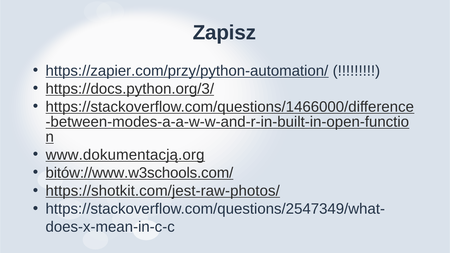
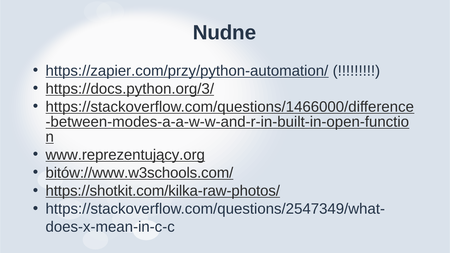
Zapisz: Zapisz -> Nudne
www.dokumentacją.org: www.dokumentacją.org -> www.reprezentujący.org
https://shotkit.com/jest-raw-photos/: https://shotkit.com/jest-raw-photos/ -> https://shotkit.com/kilka-raw-photos/
